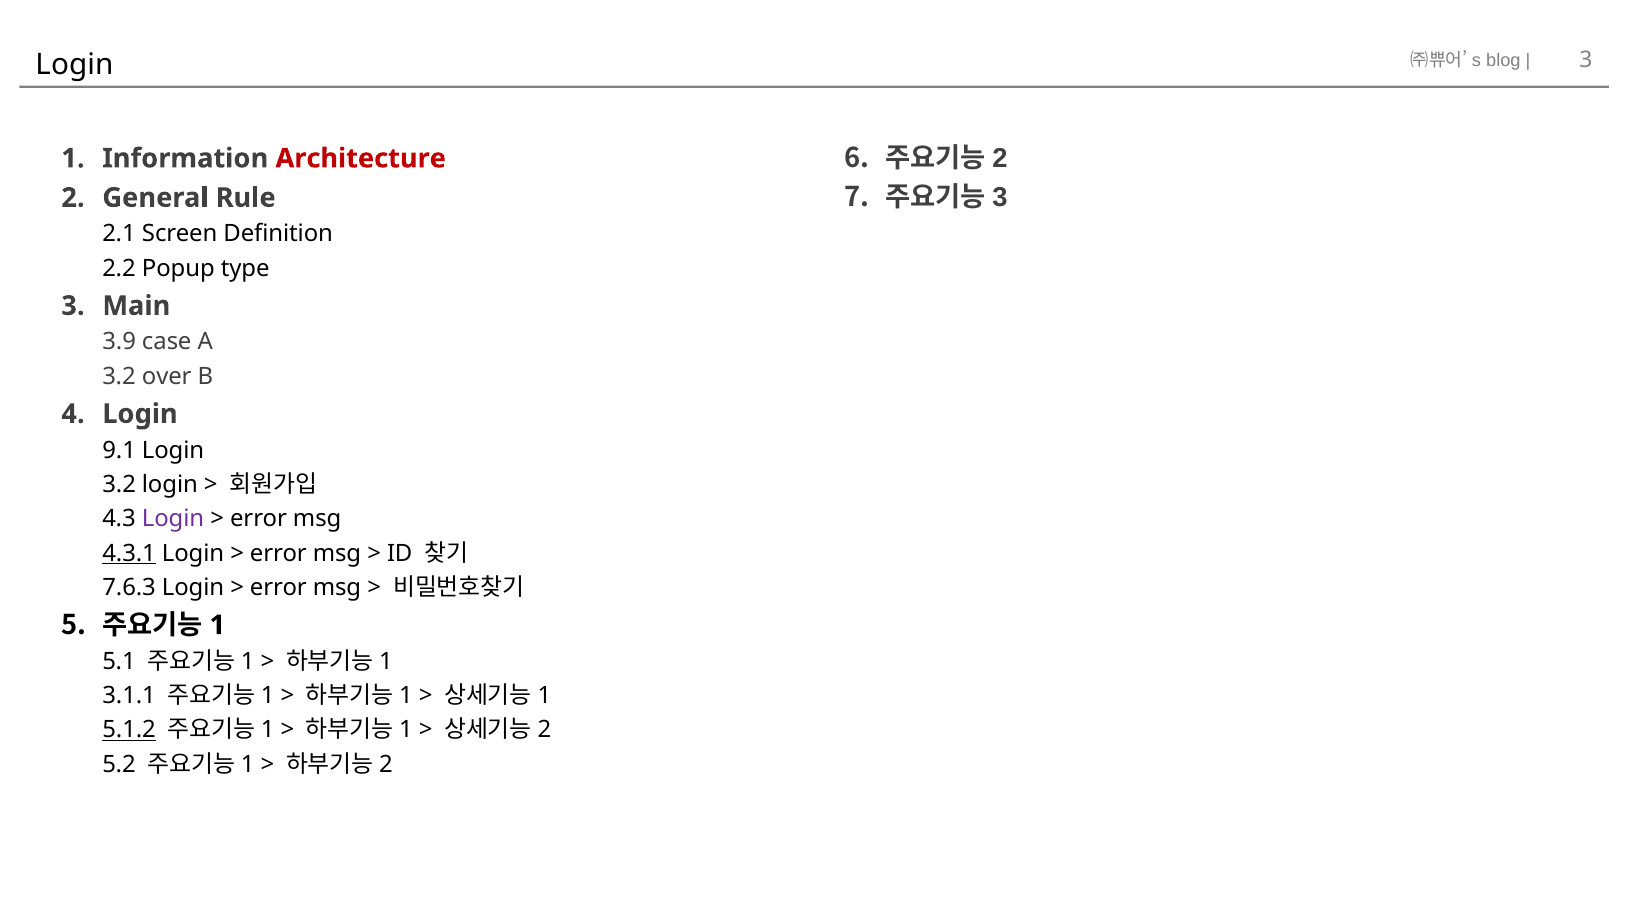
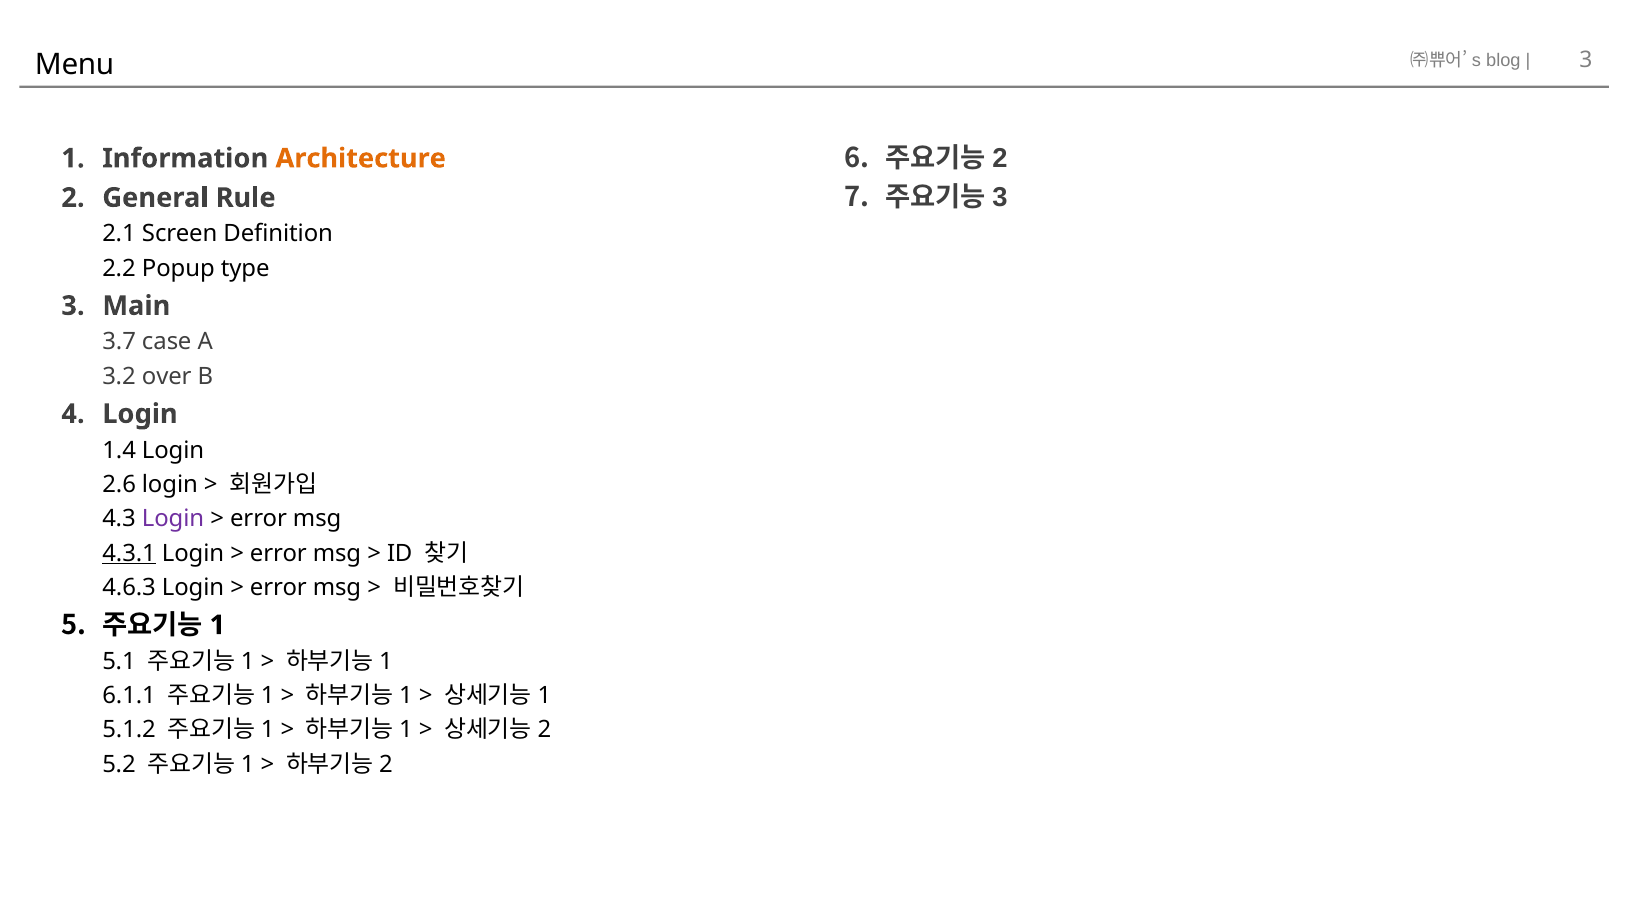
Login at (74, 65): Login -> Menu
Architecture colour: red -> orange
3.9: 3.9 -> 3.7
9.1: 9.1 -> 1.4
3.2 at (119, 485): 3.2 -> 2.6
7.6.3: 7.6.3 -> 4.6.3
3.1.1: 3.1.1 -> 6.1.1
5.1.2 underline: present -> none
